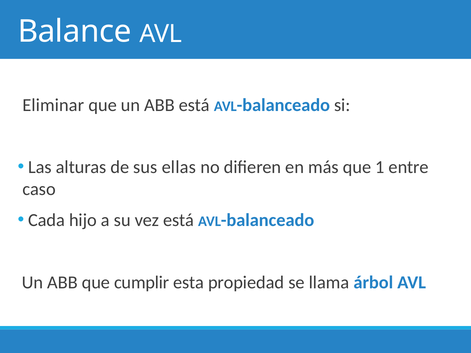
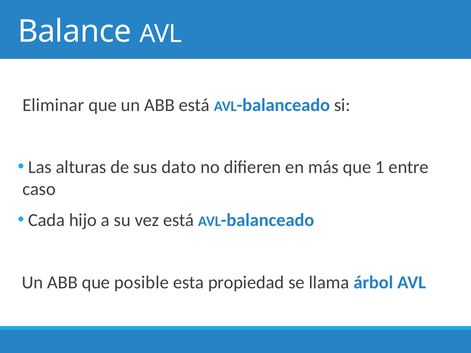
ellas: ellas -> dato
cumplir: cumplir -> posible
